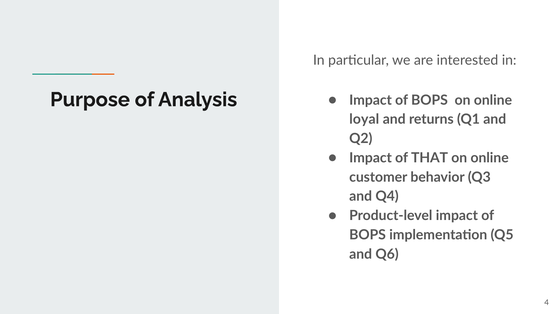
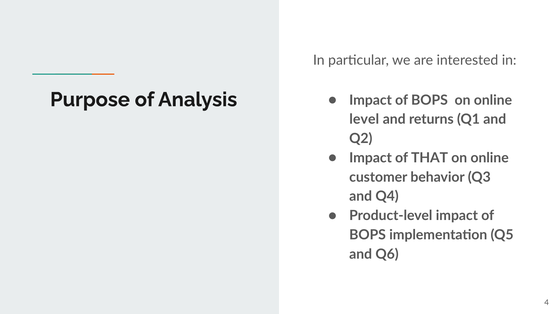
loyal: loyal -> level
